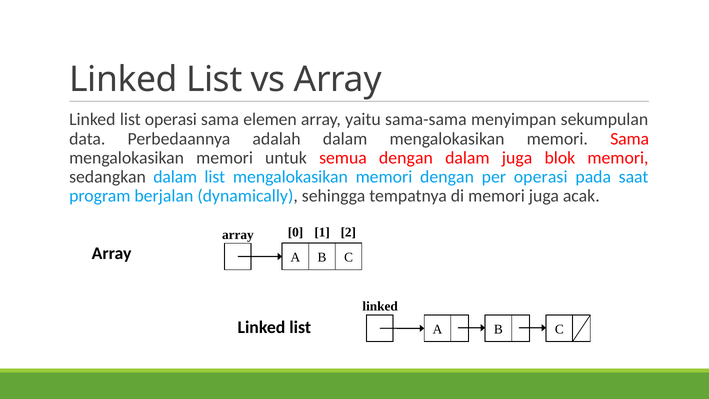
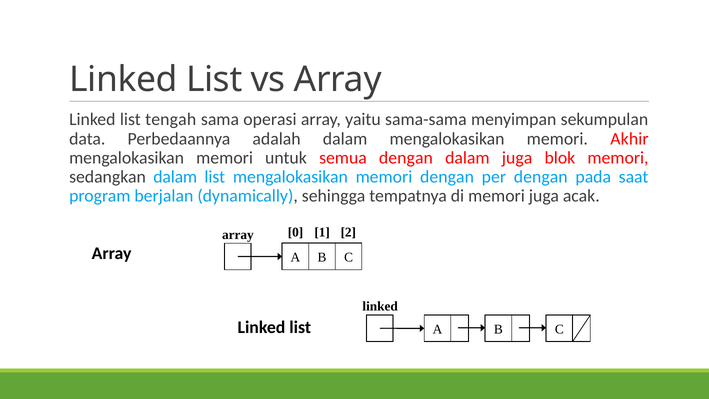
list operasi: operasi -> tengah
elemen: elemen -> operasi
memori Sama: Sama -> Akhir
per operasi: operasi -> dengan
